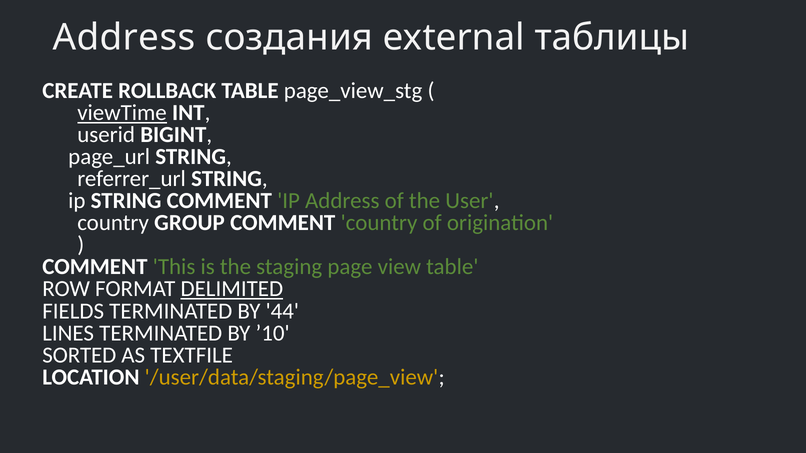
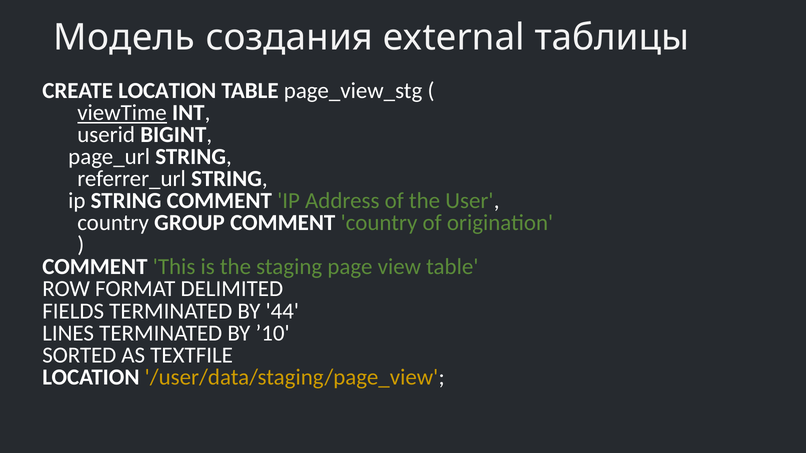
Address at (124, 38): Address -> Модель
CREATE ROLLBACK: ROLLBACK -> LOCATION
DELIMITED underline: present -> none
